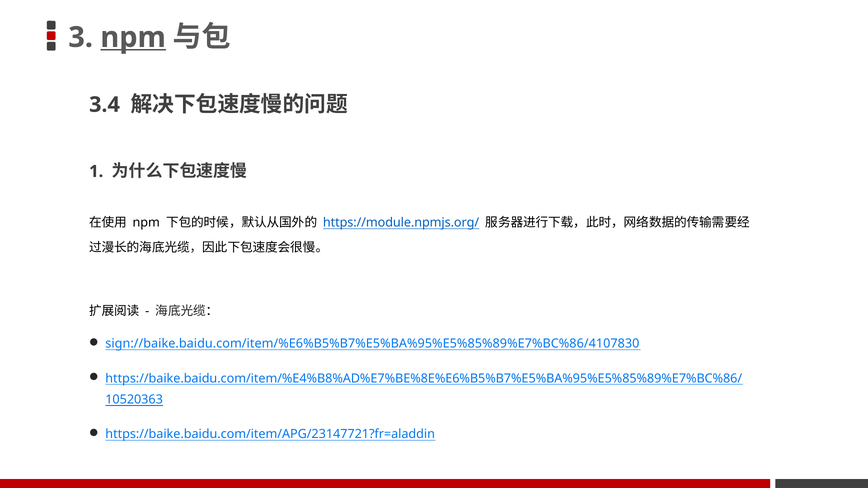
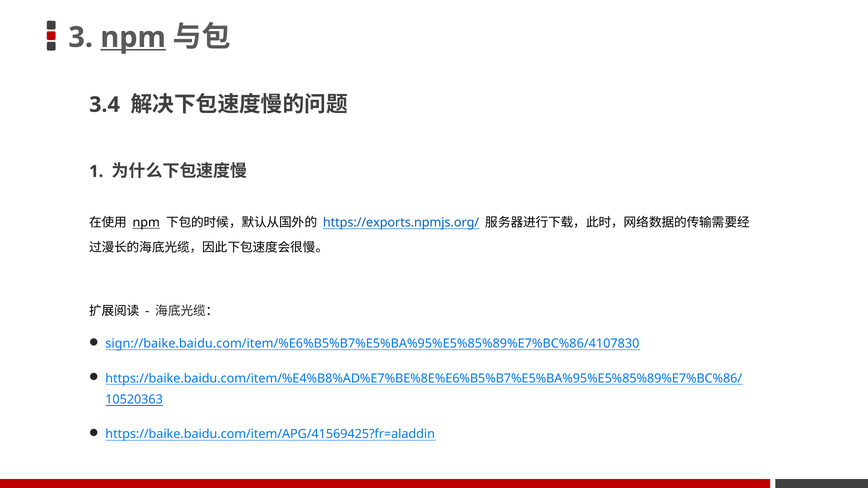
npm at (146, 223) underline: none -> present
https://module.npmjs.org/: https://module.npmjs.org/ -> https://exports.npmjs.org/
https://baike.baidu.com/item/APG/23147721?fr=aladdin: https://baike.baidu.com/item/APG/23147721?fr=aladdin -> https://baike.baidu.com/item/APG/41569425?fr=aladdin
